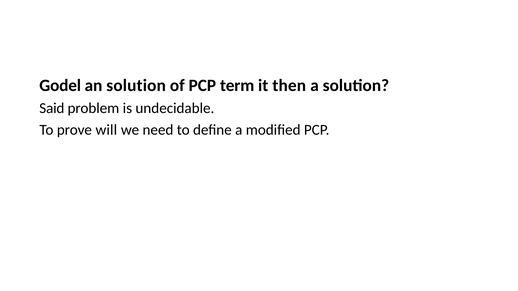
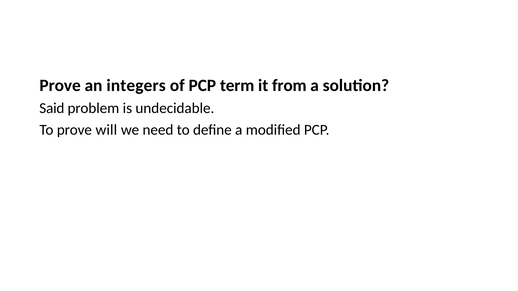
Godel at (60, 85): Godel -> Prove
an solution: solution -> integers
then: then -> from
